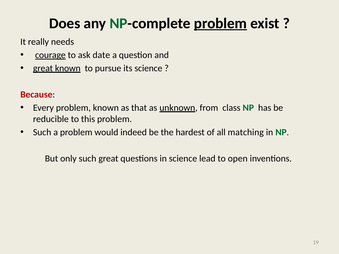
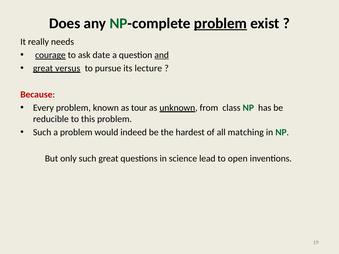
and underline: none -> present
great known: known -> versus
its science: science -> lecture
that: that -> tour
